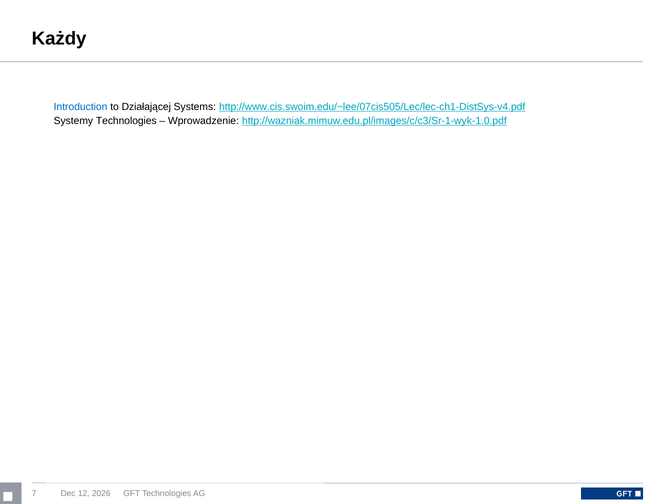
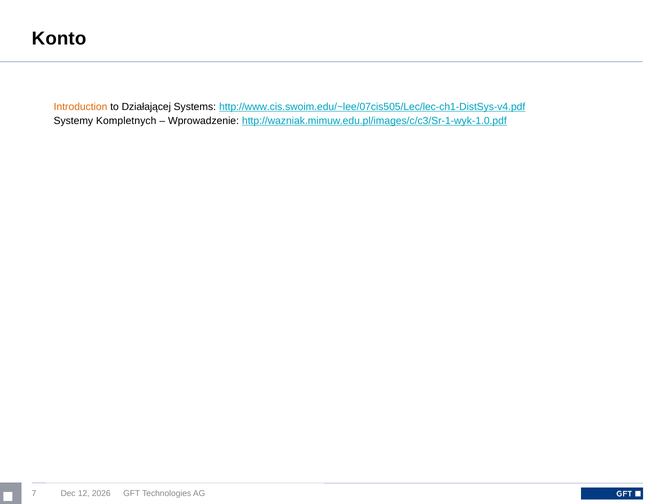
Każdy: Każdy -> Konto
Introduction colour: blue -> orange
Systemy Technologies: Technologies -> Kompletnych
